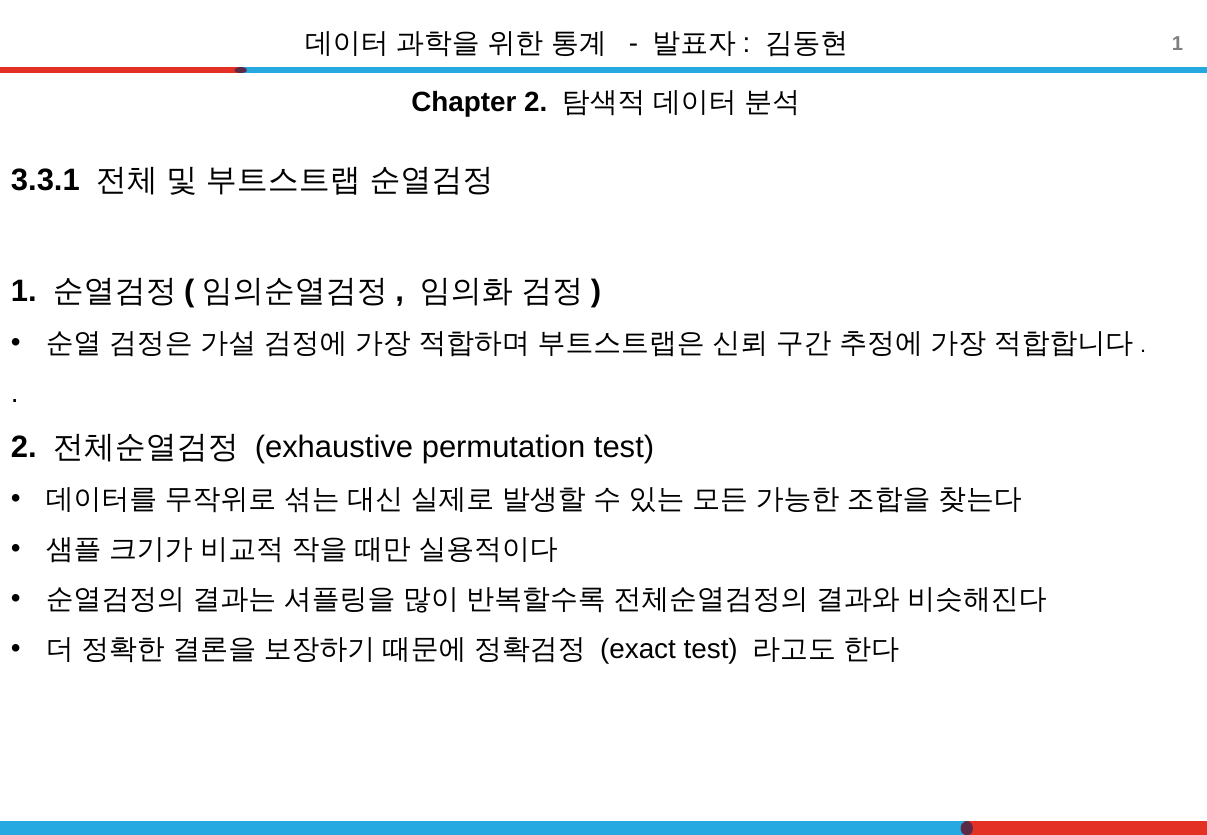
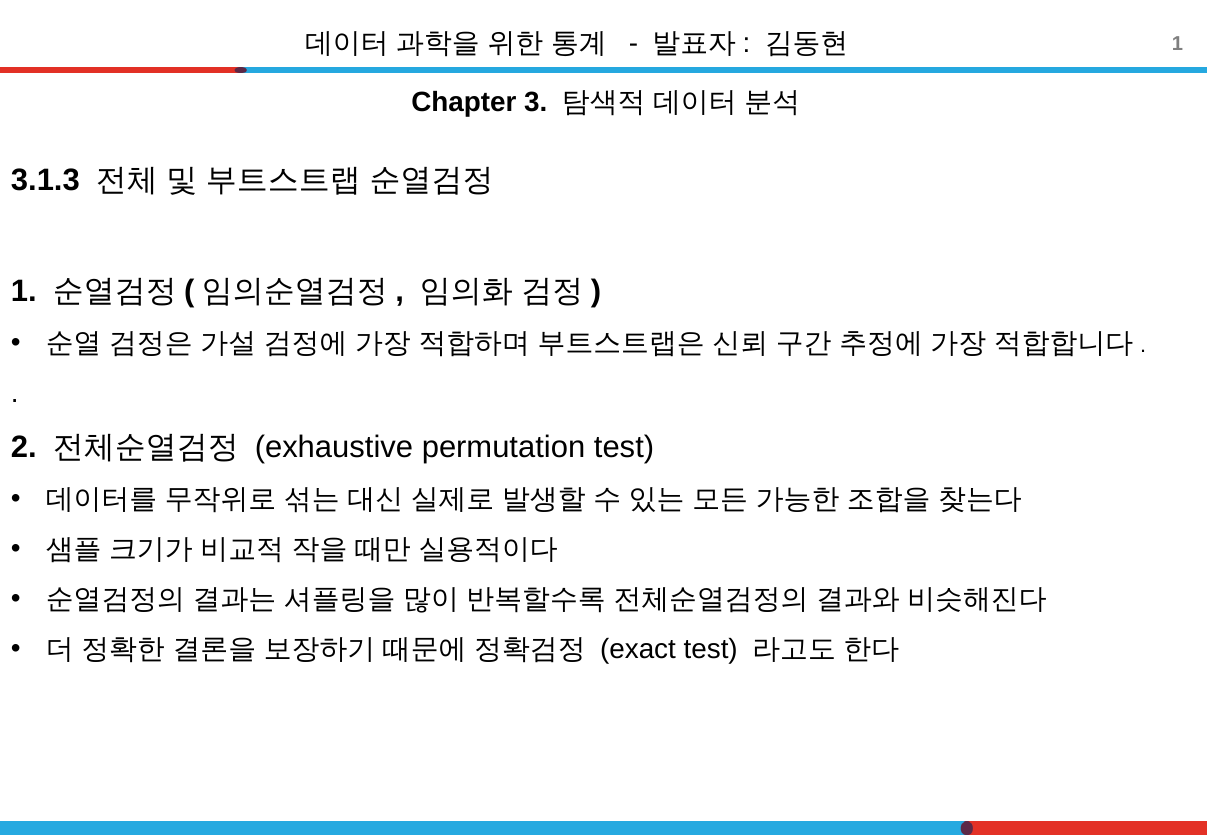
Chapter 2: 2 -> 3
3.3.1: 3.3.1 -> 3.1.3
